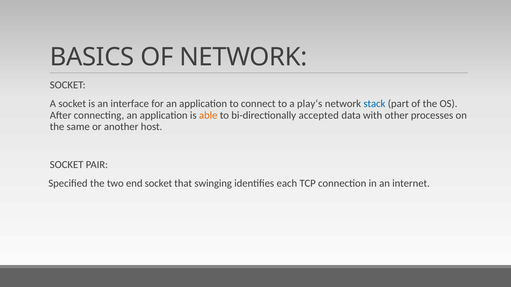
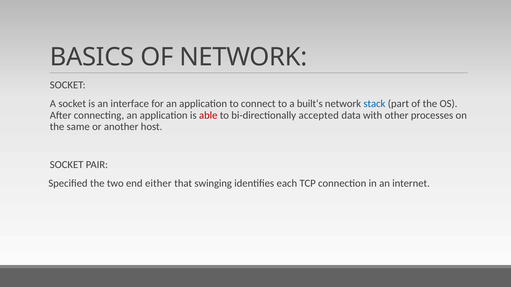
play‘s: play‘s -> built‘s
able colour: orange -> red
end socket: socket -> either
